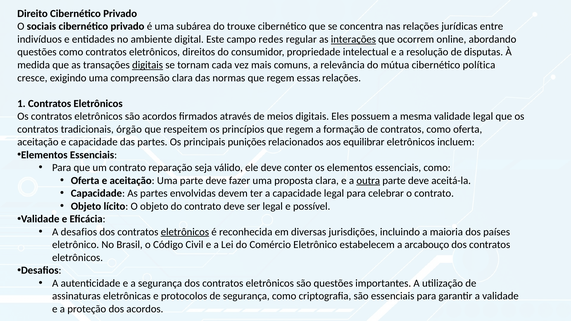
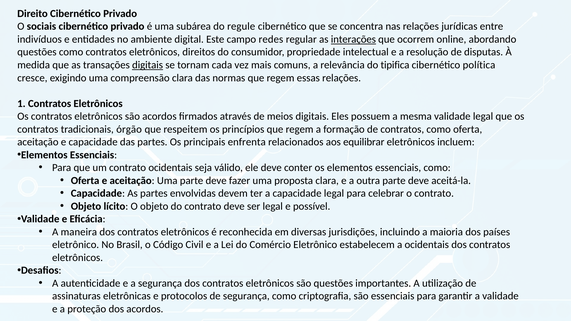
trouxe: trouxe -> regule
mútua: mútua -> tipifica
punições: punições -> enfrenta
contrato reparação: reparação -> ocidentais
outra underline: present -> none
A desafios: desafios -> maneira
eletrônicos at (185, 232) underline: present -> none
a arcabouço: arcabouço -> ocidentais
